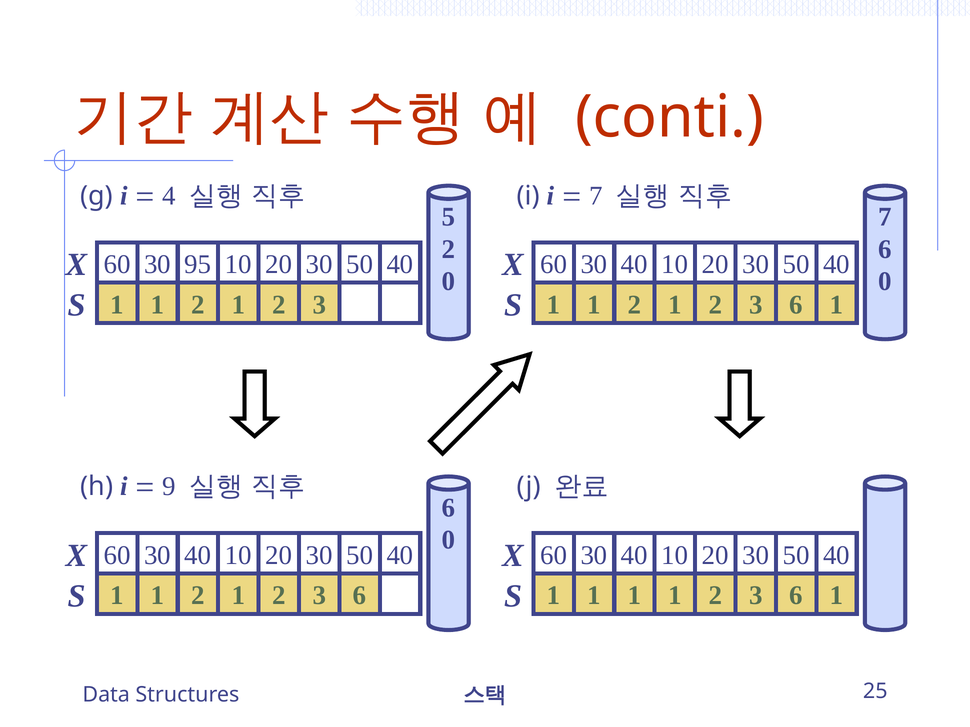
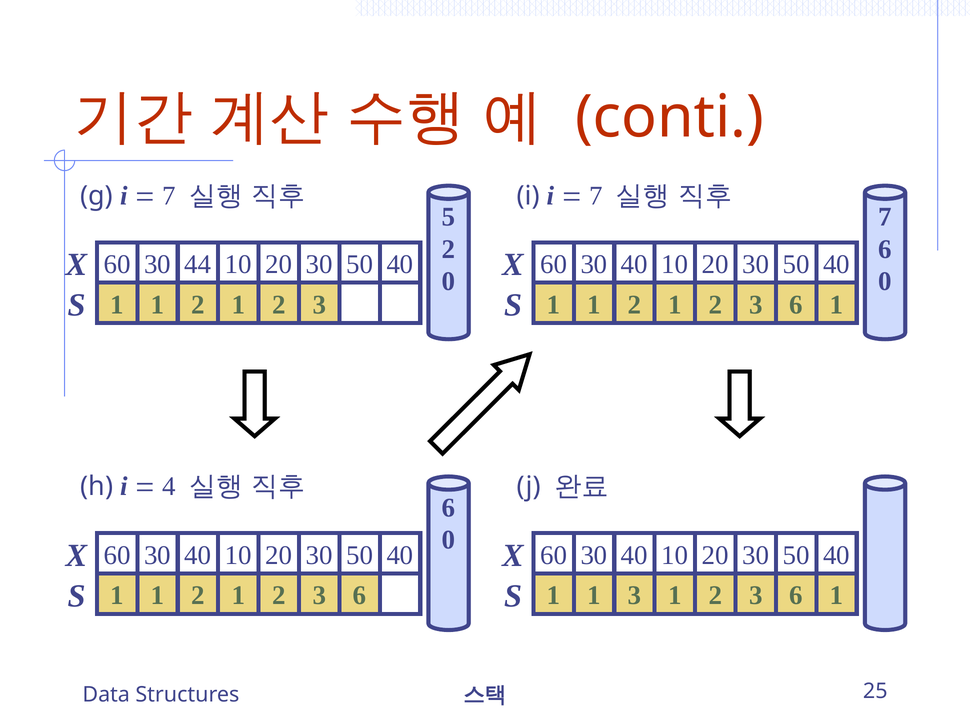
4 at (169, 196): 4 -> 7
95: 95 -> 44
9: 9 -> 4
1 at (635, 596): 1 -> 3
